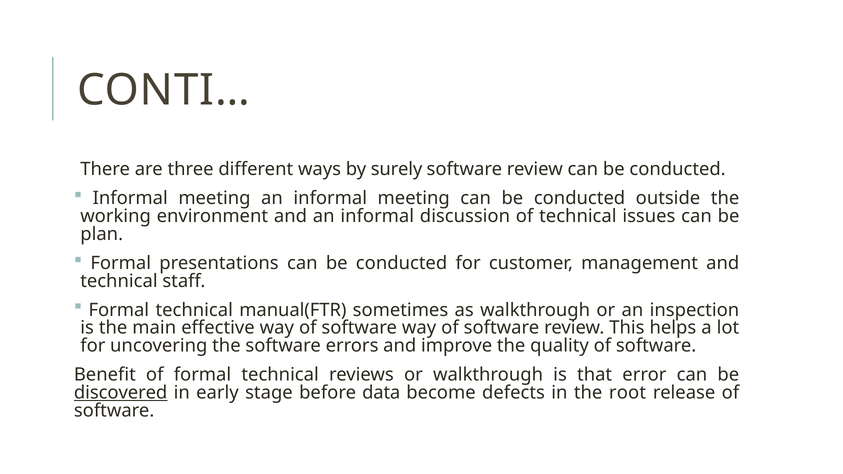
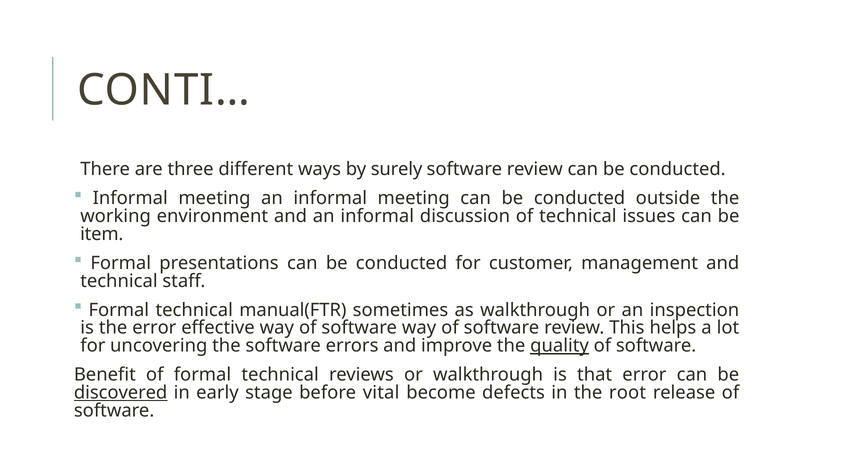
plan: plan -> item
the main: main -> error
quality underline: none -> present
data: data -> vital
